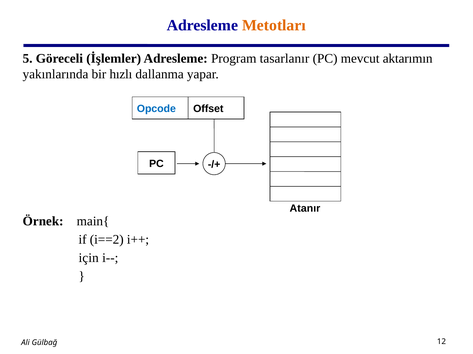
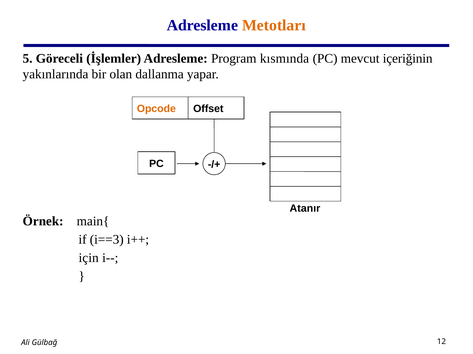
tasarlanır: tasarlanır -> kısmında
aktarımın: aktarımın -> içeriğinin
hızlı: hızlı -> olan
Opcode colour: blue -> orange
i==2: i==2 -> i==3
